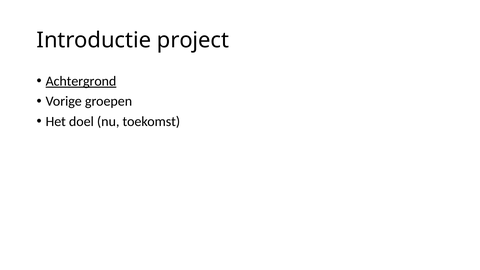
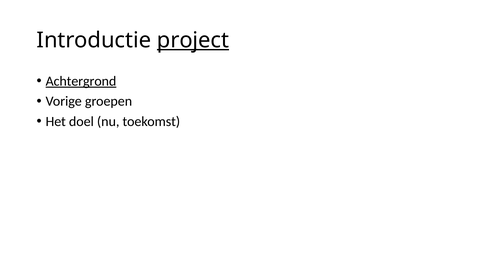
project underline: none -> present
